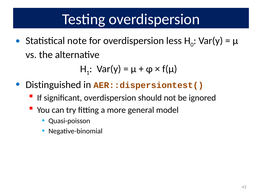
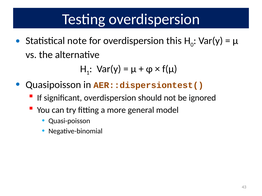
less: less -> this
Distinguished: Distinguished -> Quasipoisson
